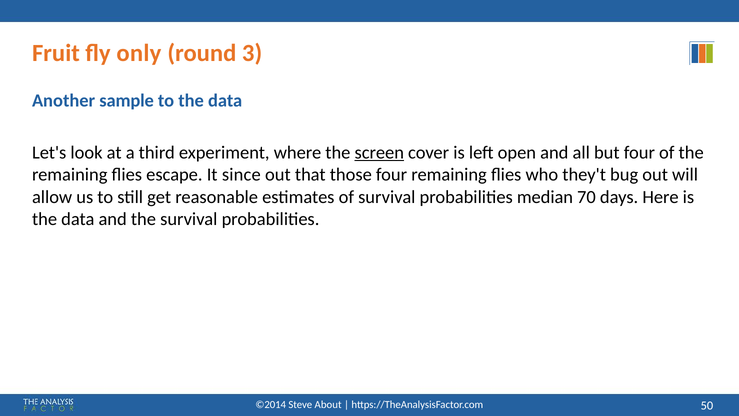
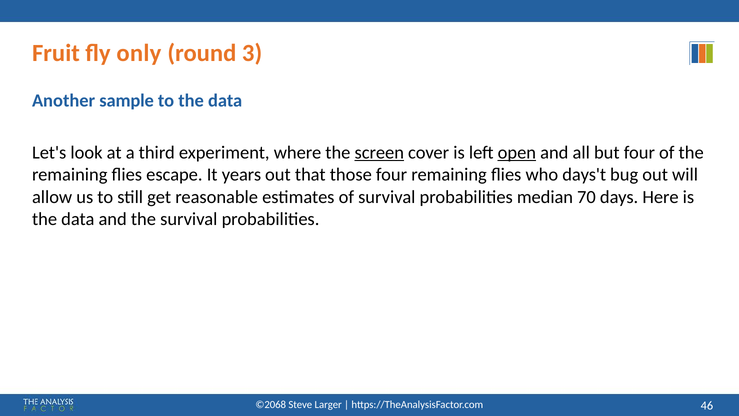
open underline: none -> present
since: since -> years
they't: they't -> days't
©2014: ©2014 -> ©2068
About: About -> Larger
50: 50 -> 46
